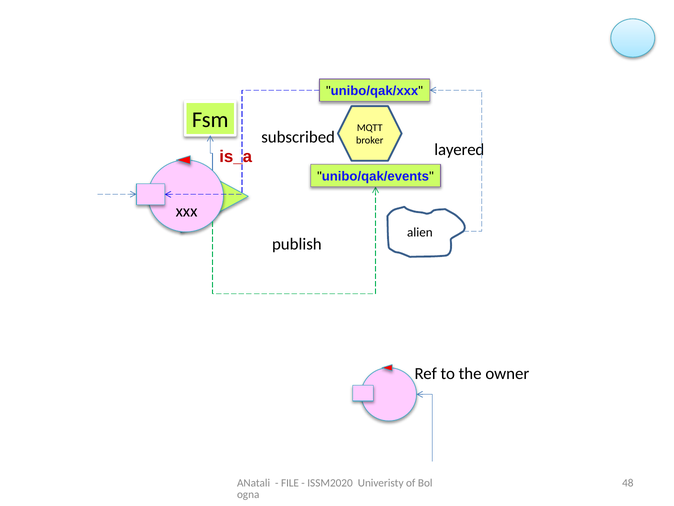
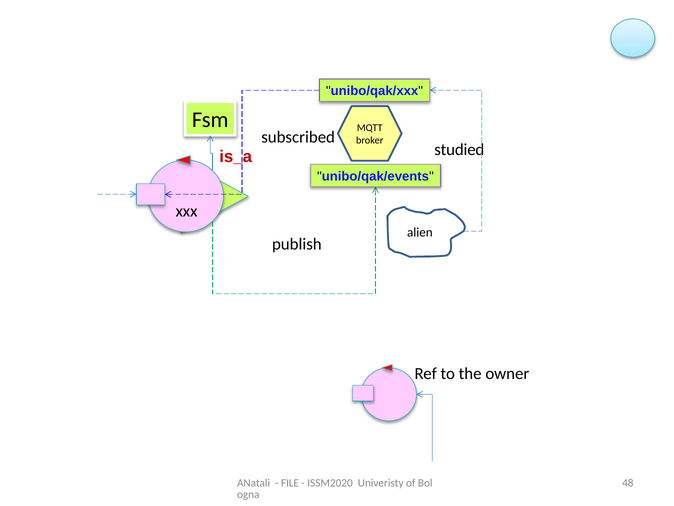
layered: layered -> studied
